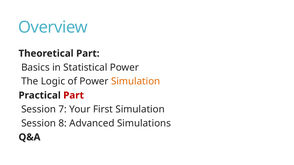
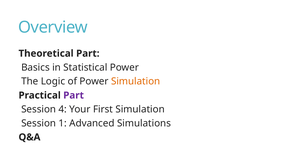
Part at (74, 96) colour: red -> purple
7: 7 -> 4
8: 8 -> 1
